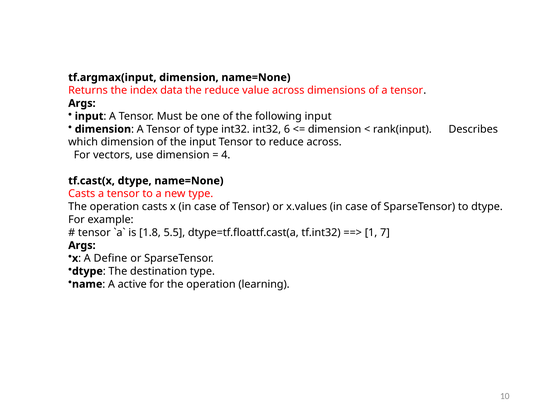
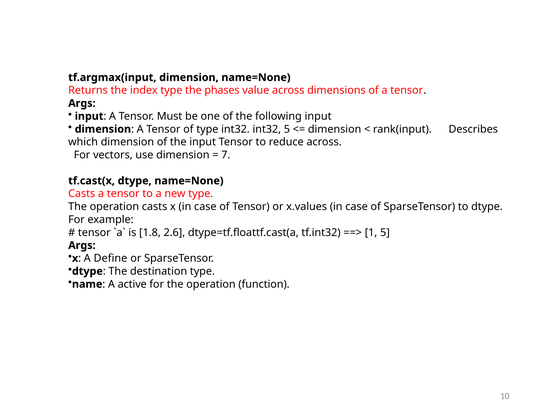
index data: data -> type
the reduce: reduce -> phases
int32 6: 6 -> 5
4: 4 -> 7
5.5: 5.5 -> 2.6
1 7: 7 -> 5
learning: learning -> function
